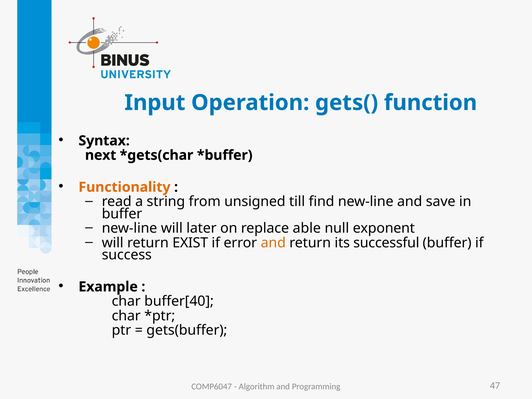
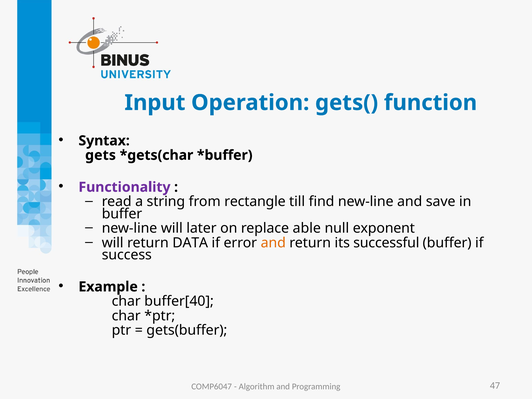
next: next -> gets
Functionality colour: orange -> purple
unsigned: unsigned -> rectangle
EXIST: EXIST -> DATA
